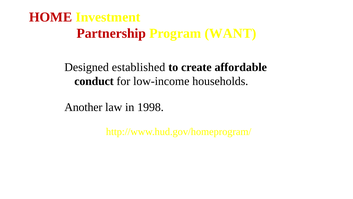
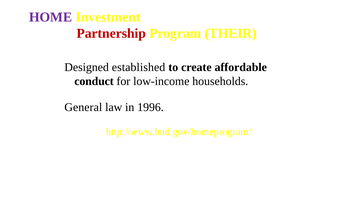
HOME colour: red -> purple
WANT: WANT -> THEIR
Another: Another -> General
1998: 1998 -> 1996
